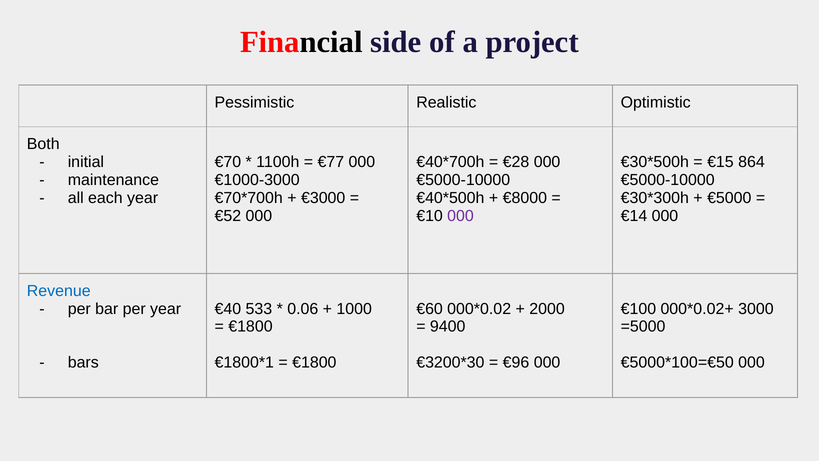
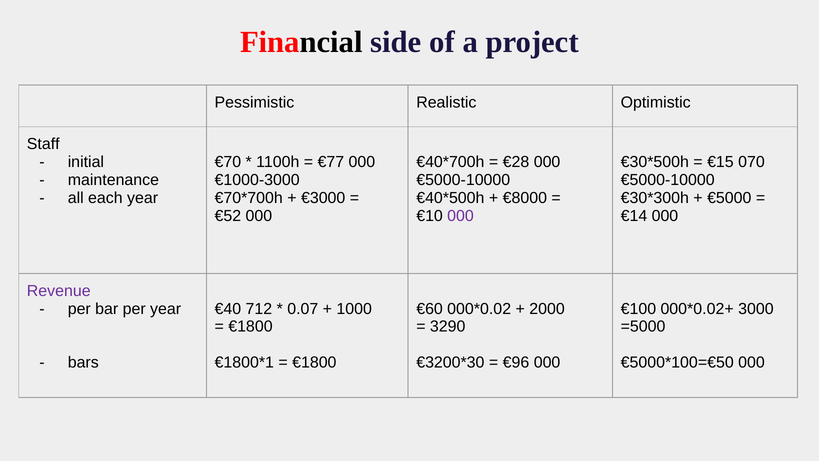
Both: Both -> Staff
864: 864 -> 070
Revenue colour: blue -> purple
533: 533 -> 712
0.06: 0.06 -> 0.07
9400: 9400 -> 3290
